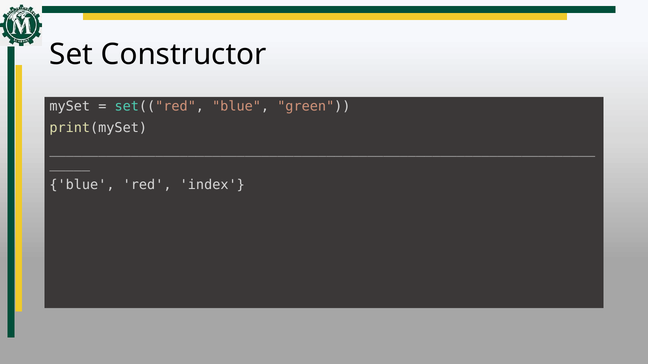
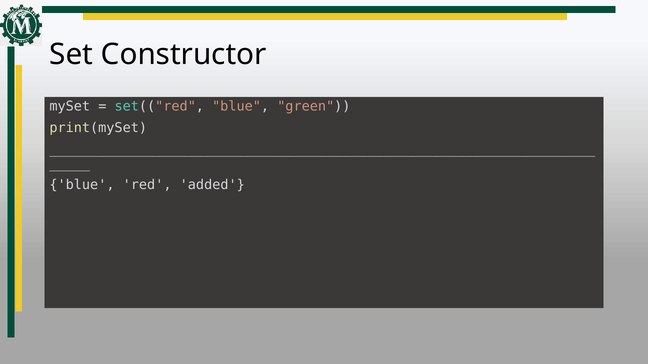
index: index -> added
